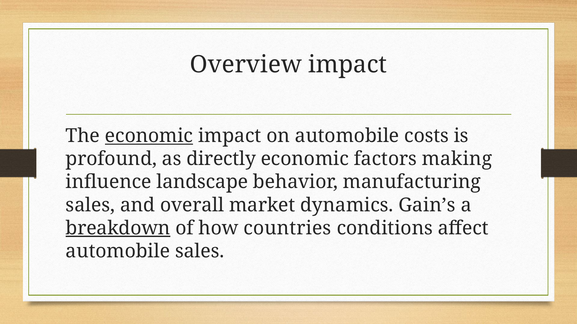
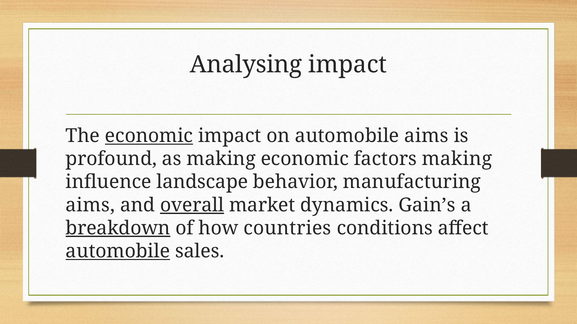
Overview: Overview -> Analysing
automobile costs: costs -> aims
as directly: directly -> making
sales at (90, 205): sales -> aims
overall underline: none -> present
automobile at (118, 252) underline: none -> present
